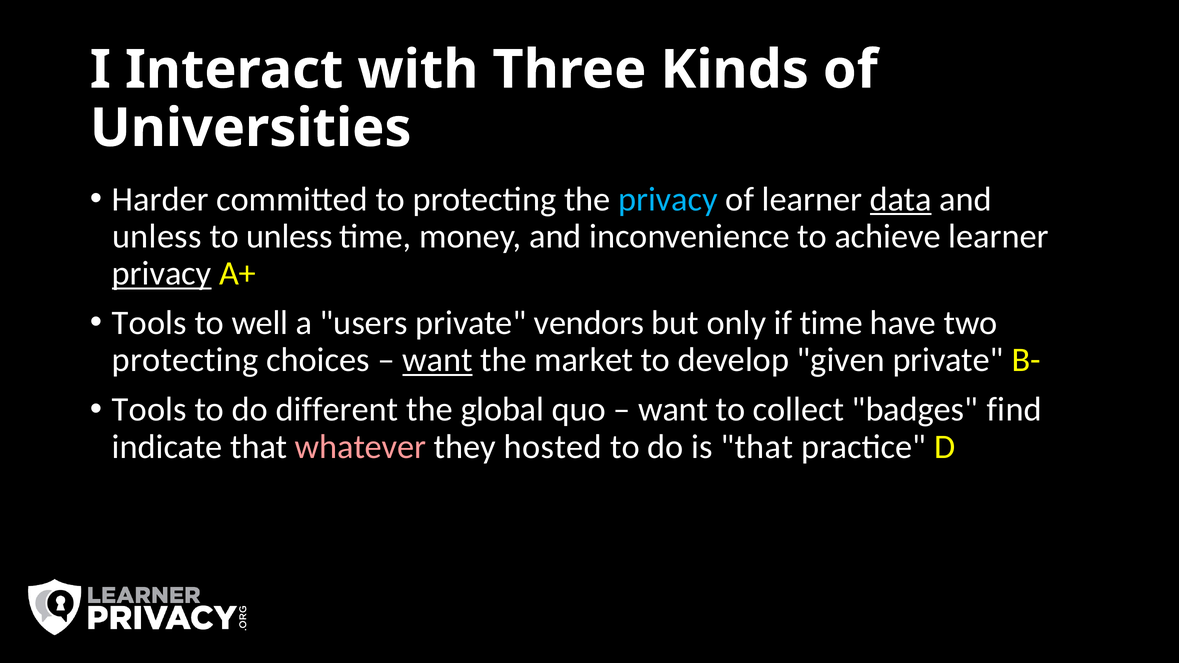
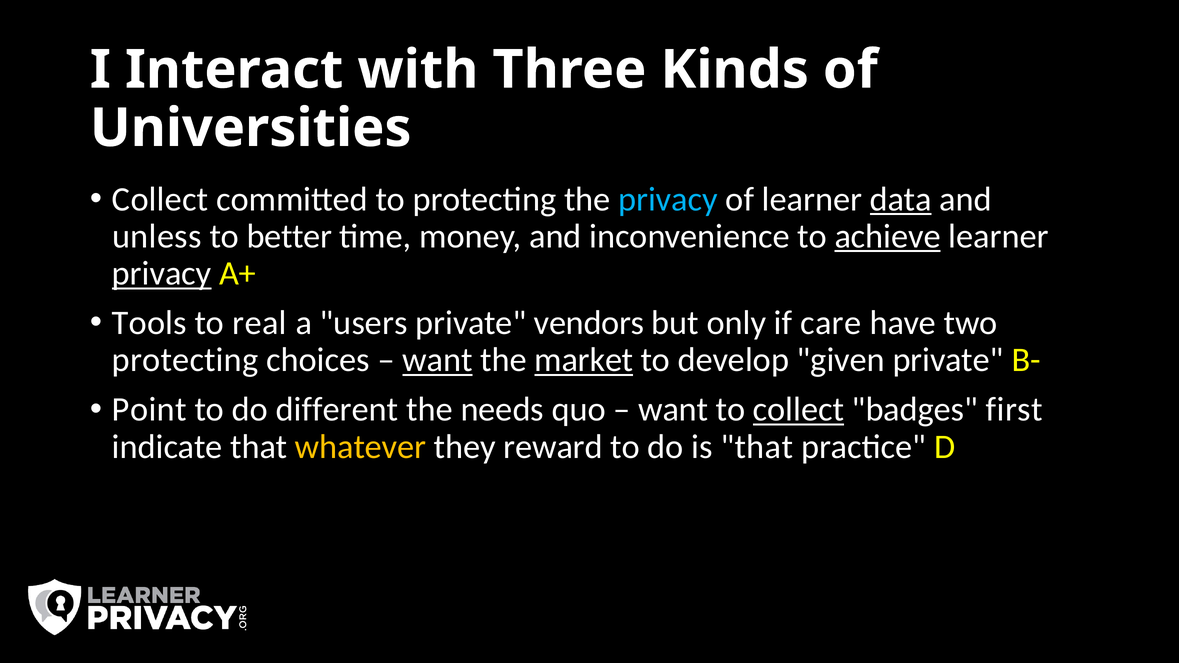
Harder at (160, 199): Harder -> Collect
to unless: unless -> better
achieve underline: none -> present
well: well -> real
if time: time -> care
market underline: none -> present
Tools at (149, 410): Tools -> Point
global: global -> needs
collect at (798, 410) underline: none -> present
find: find -> first
whatever colour: pink -> yellow
hosted: hosted -> reward
